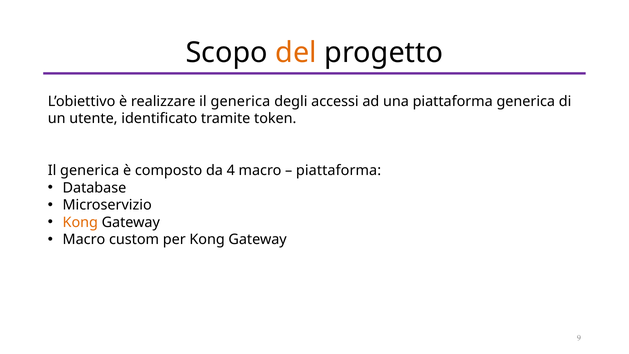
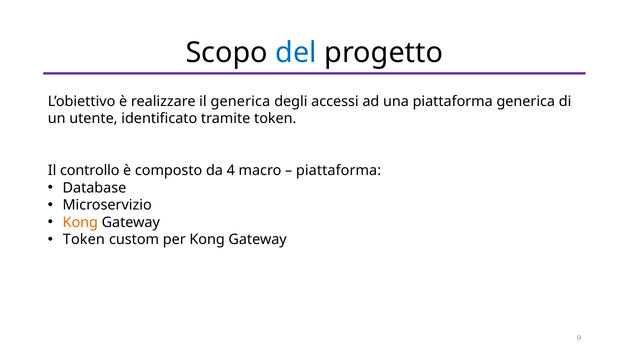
del colour: orange -> blue
generica at (90, 170): generica -> controllo
Macro at (84, 240): Macro -> Token
